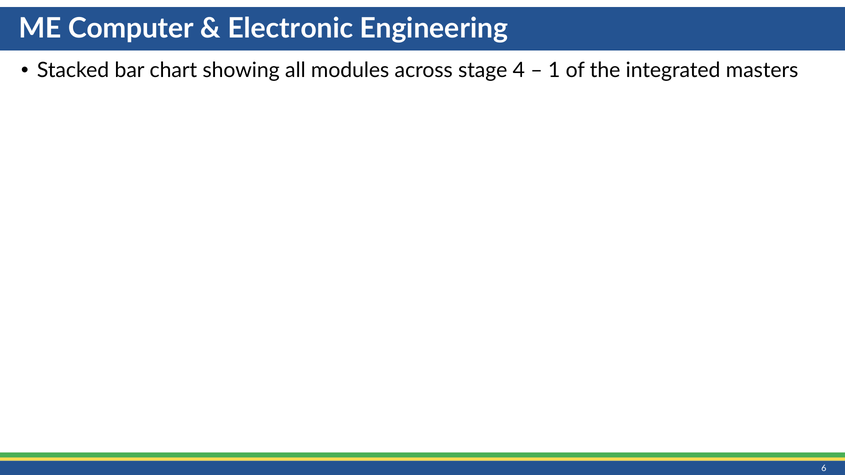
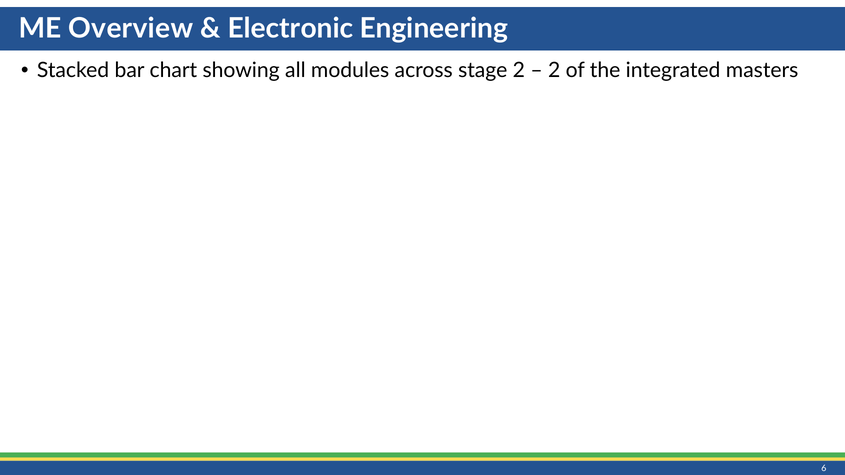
Computer: Computer -> Overview
stage 4: 4 -> 2
1 at (554, 70): 1 -> 2
